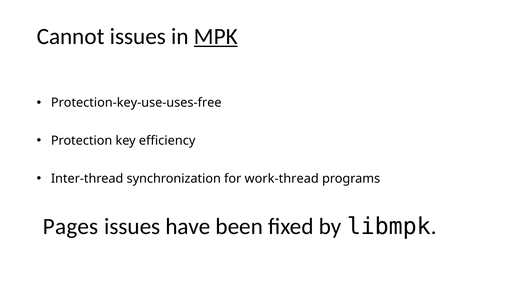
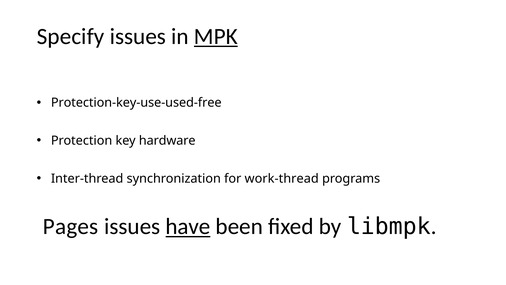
Cannot: Cannot -> Specify
Protection-key-use-uses-free: Protection-key-use-uses-free -> Protection-key-use-used-free
efficiency: efficiency -> hardware
have underline: none -> present
